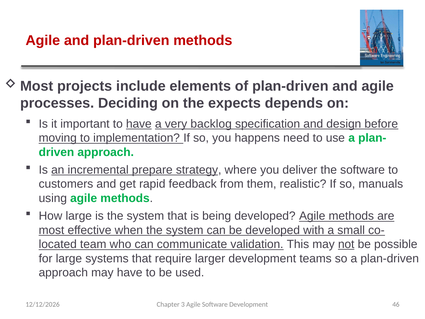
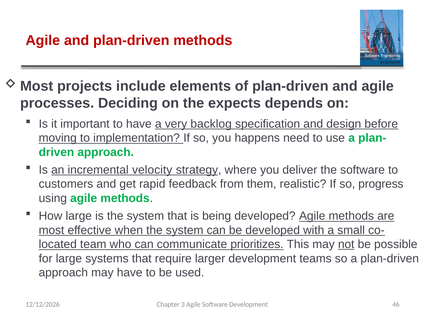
have at (139, 124) underline: present -> none
prepare: prepare -> velocity
manuals: manuals -> progress
validation: validation -> prioritizes
